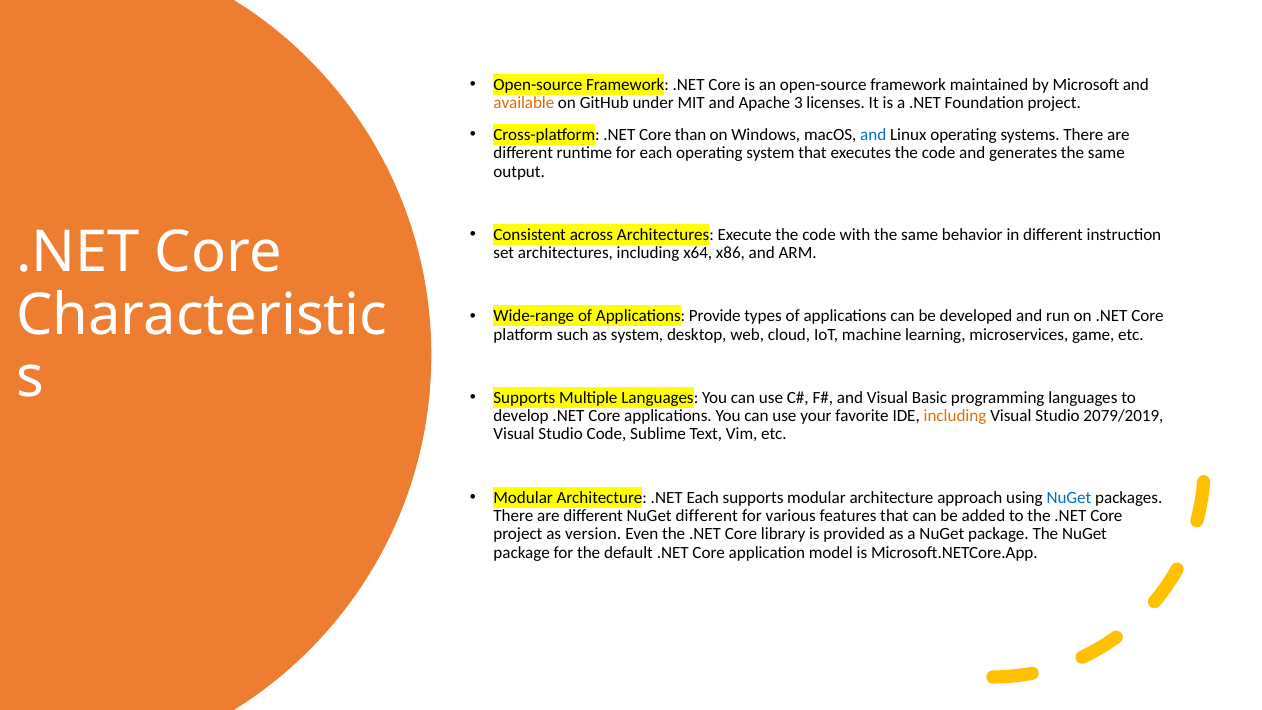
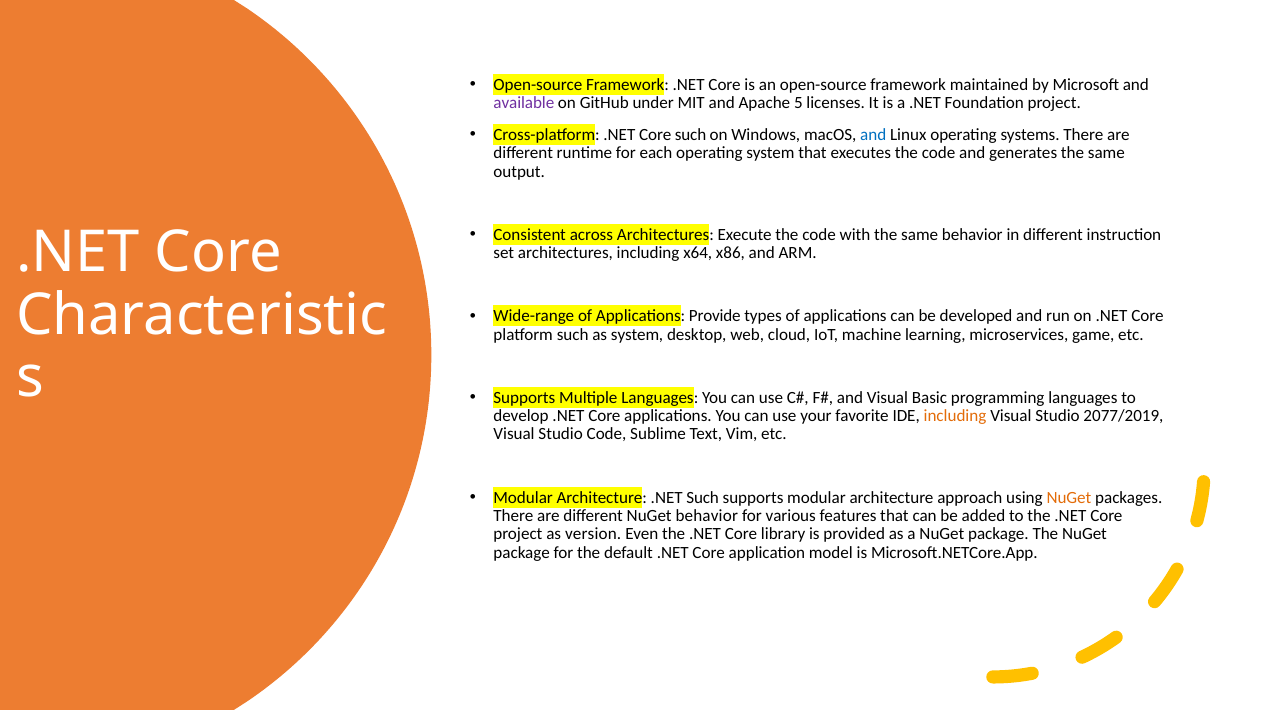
available colour: orange -> purple
3: 3 -> 5
Core than: than -> such
2079/2019: 2079/2019 -> 2077/2019
.NET Each: Each -> Such
NuGet at (1069, 497) colour: blue -> orange
NuGet different: different -> behavior
